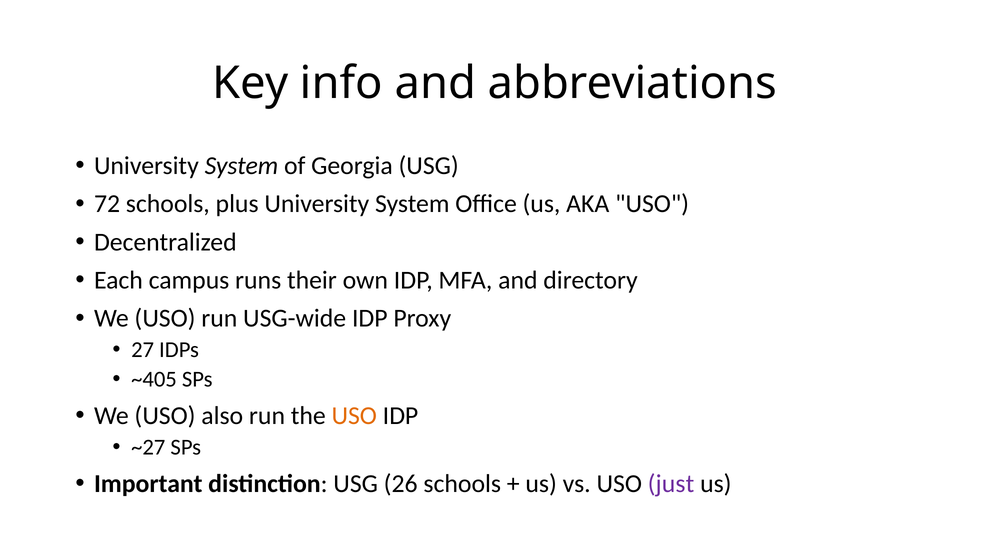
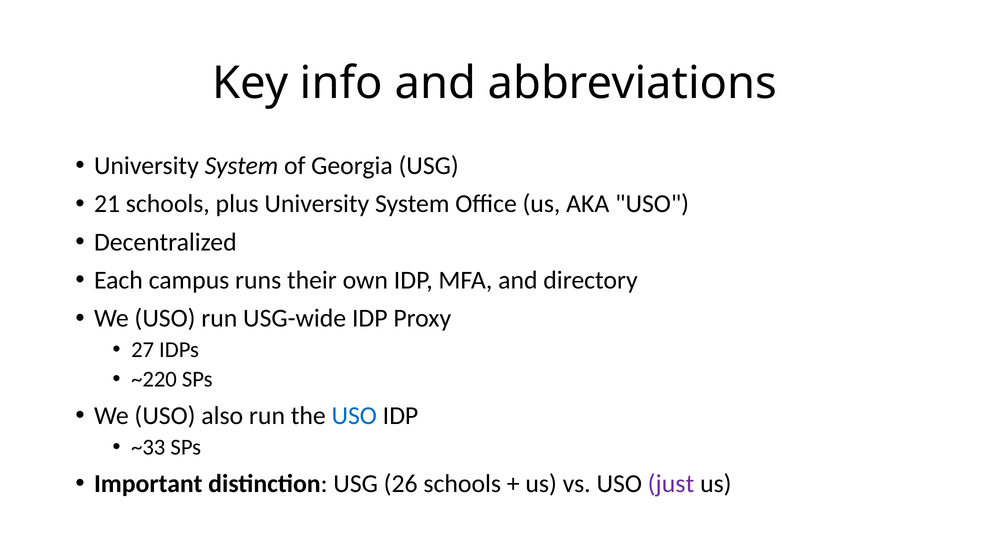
72: 72 -> 21
~405: ~405 -> ~220
USO at (354, 416) colour: orange -> blue
~27: ~27 -> ~33
